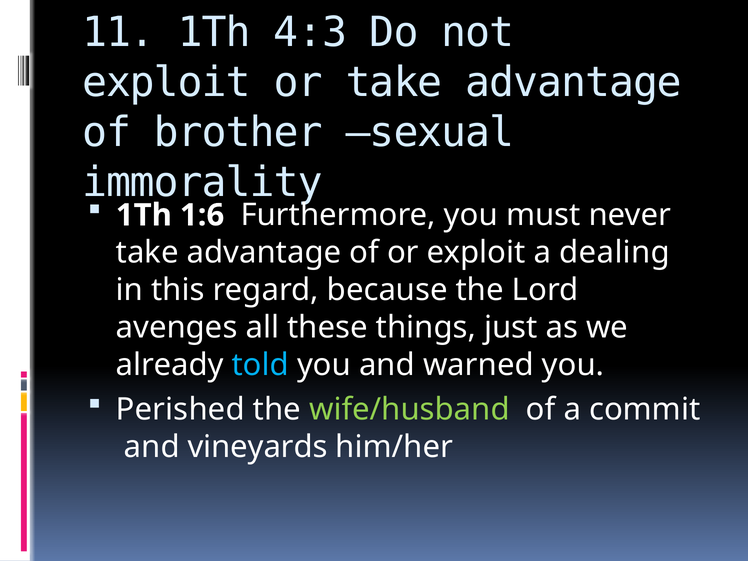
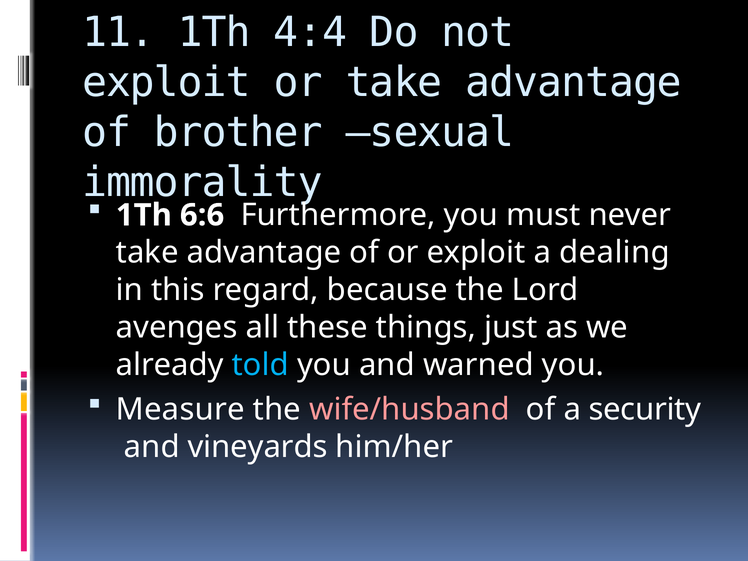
4:3: 4:3 -> 4:4
1:6: 1:6 -> 6:6
Perished: Perished -> Measure
wife/husband colour: light green -> pink
commit: commit -> security
